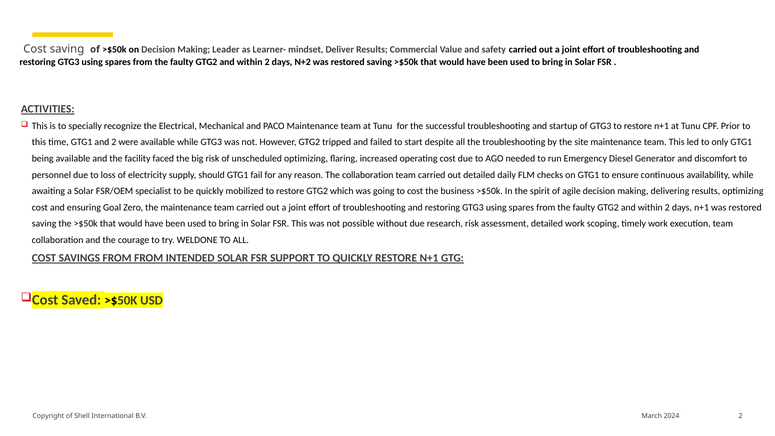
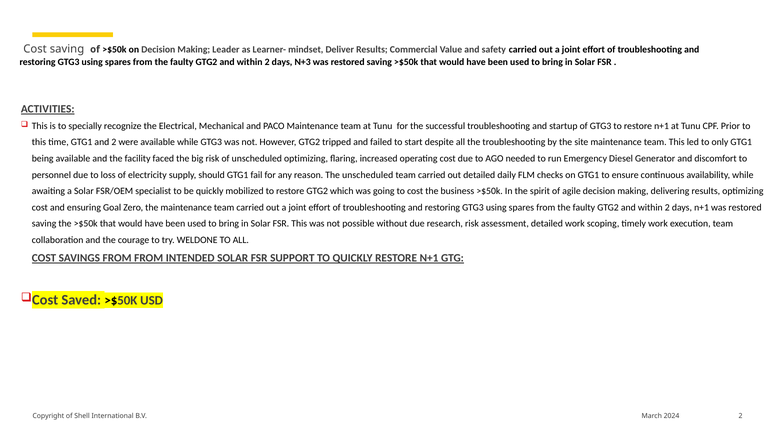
N+2: N+2 -> N+3
The collaboration: collaboration -> unscheduled
